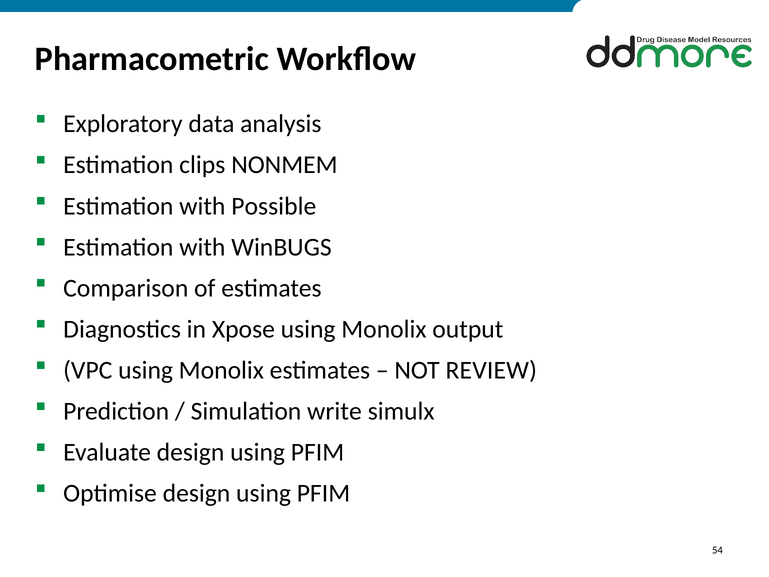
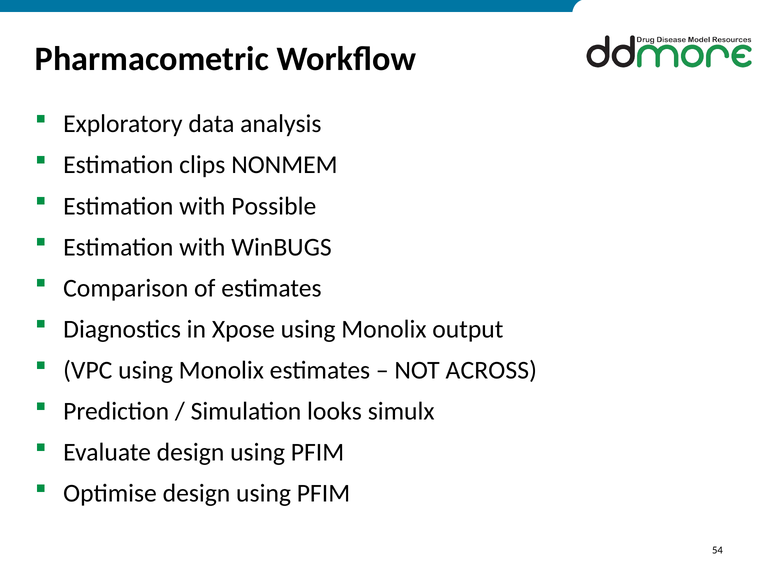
REVIEW: REVIEW -> ACROSS
write: write -> looks
